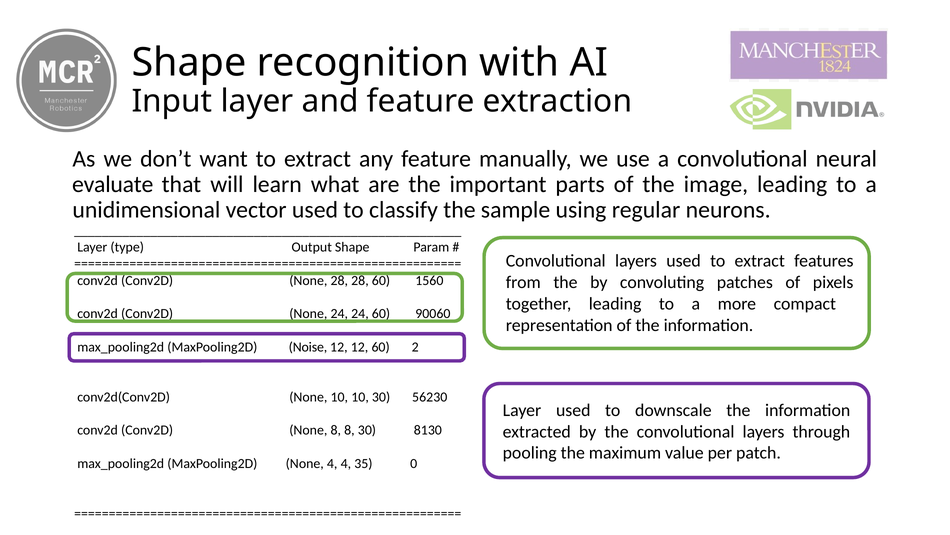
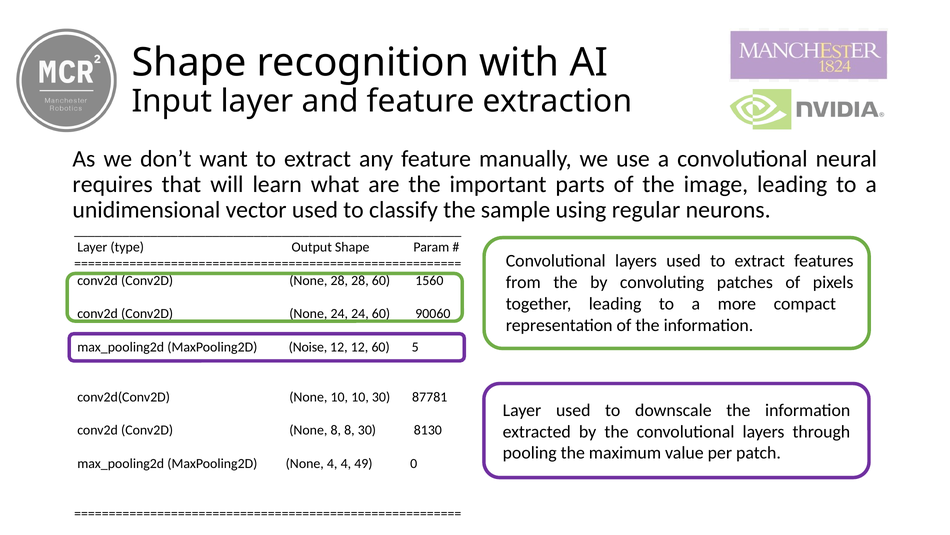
evaluate: evaluate -> requires
2: 2 -> 5
56230: 56230 -> 87781
35: 35 -> 49
